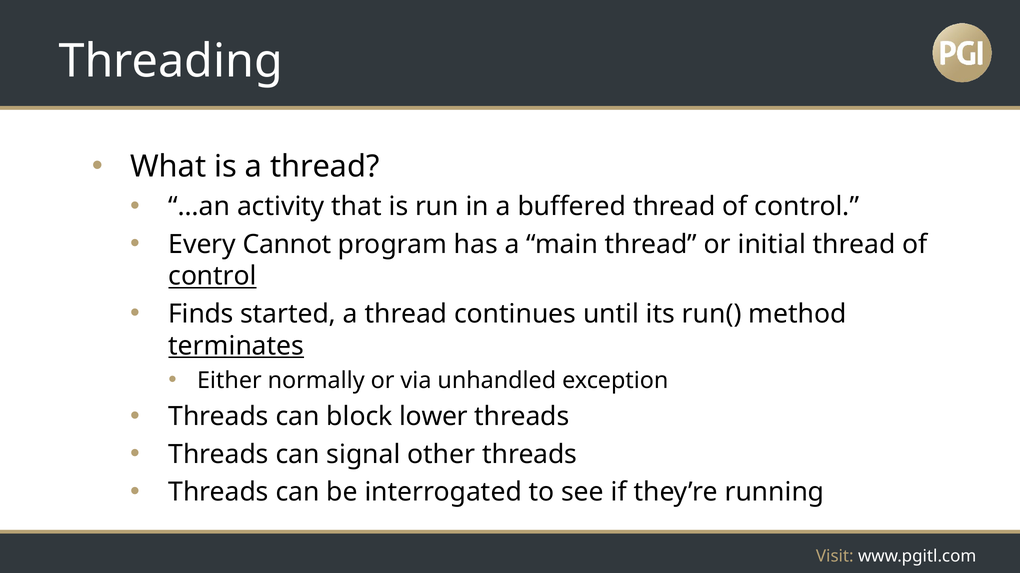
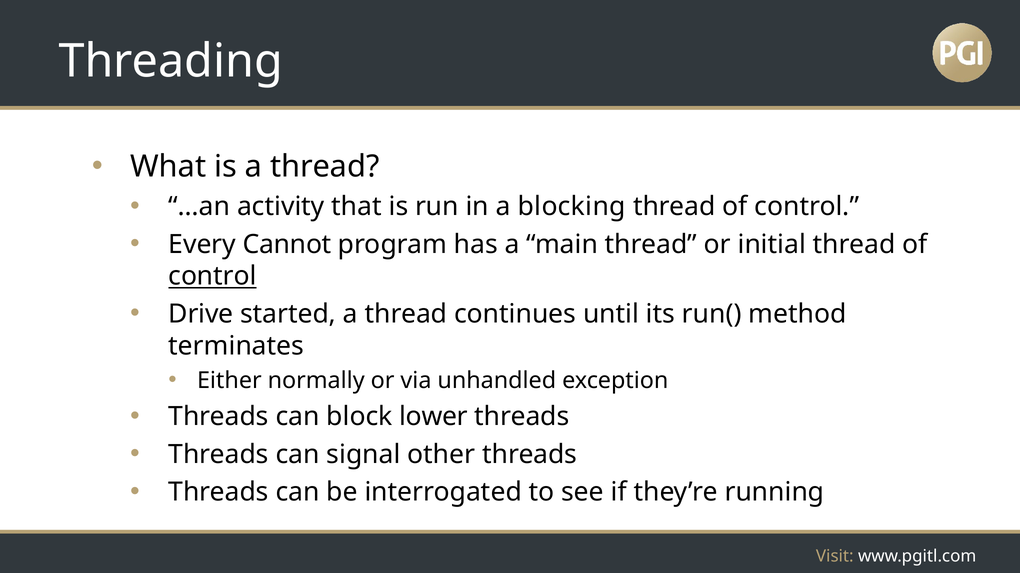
buffered: buffered -> blocking
Finds: Finds -> Drive
terminates underline: present -> none
